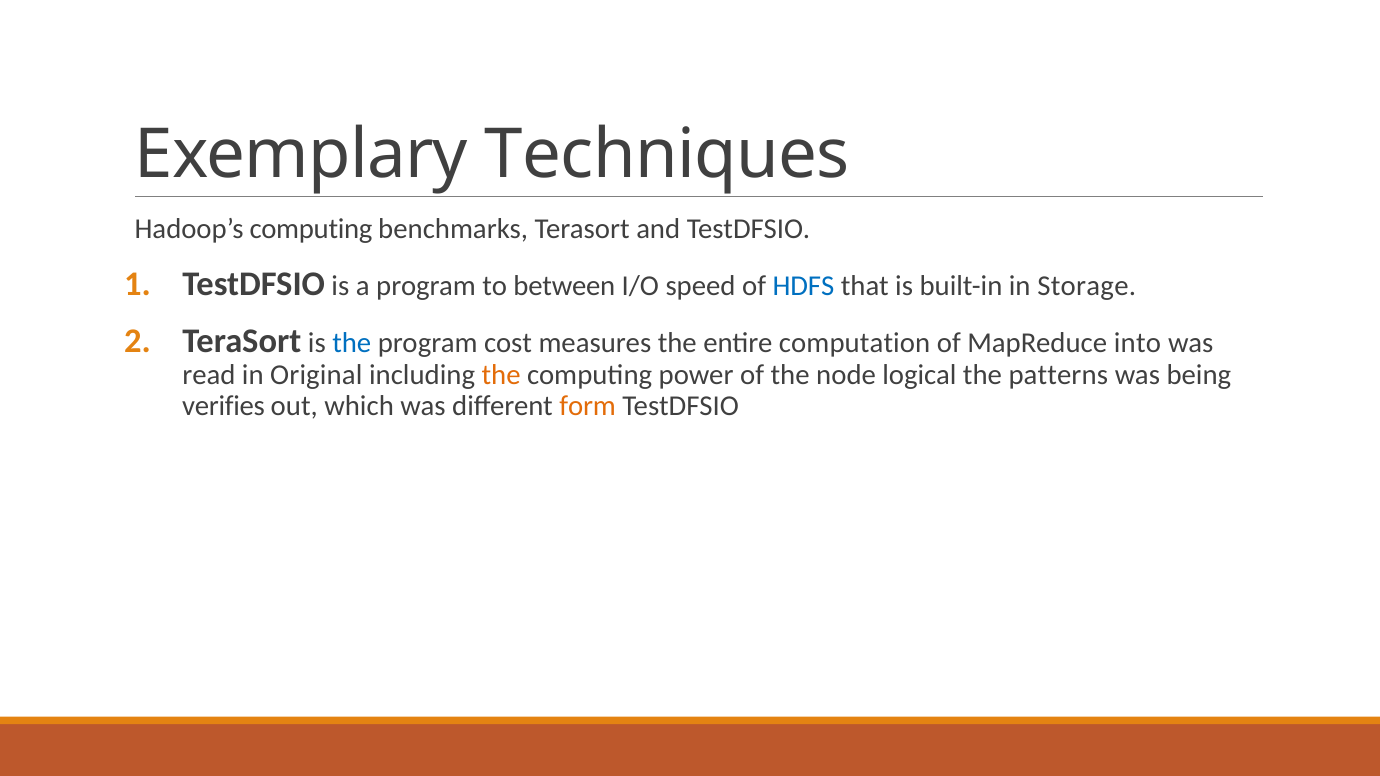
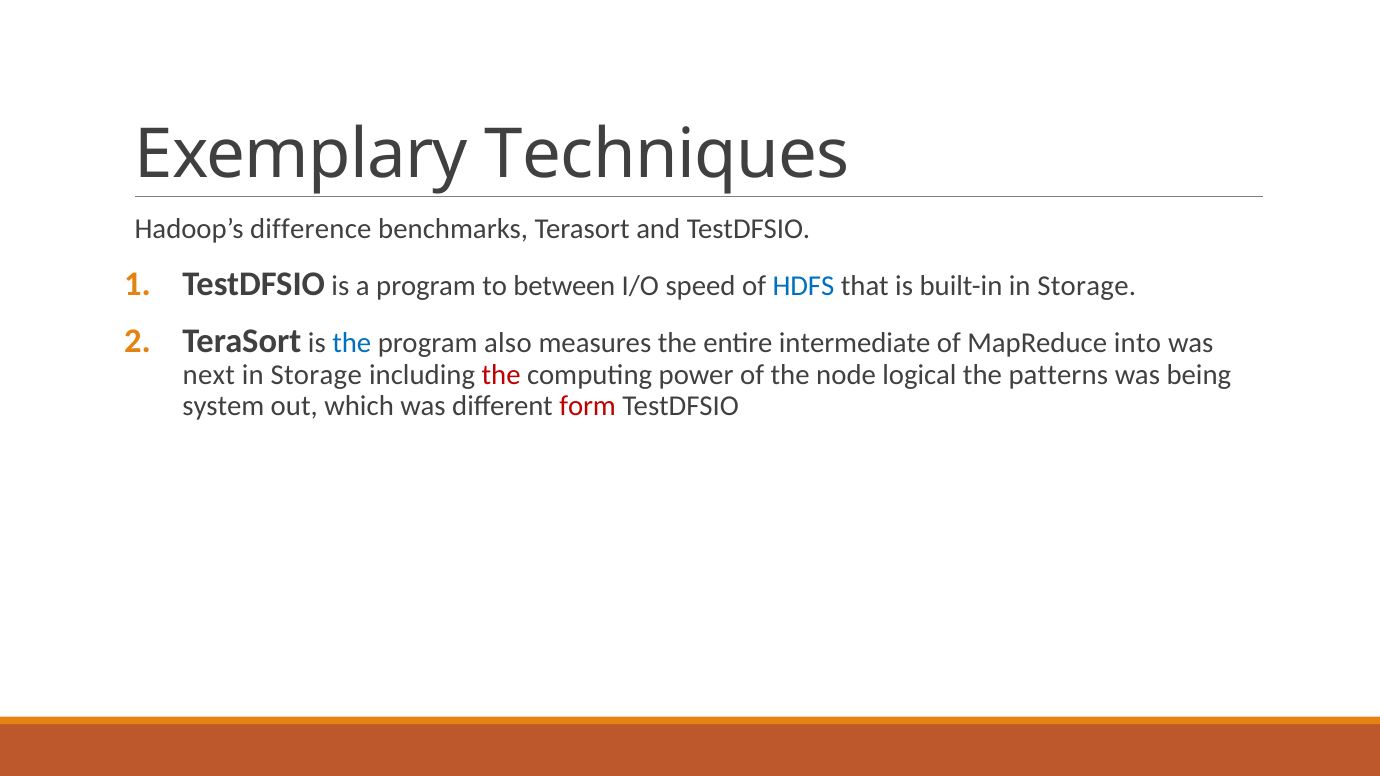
Hadoop’s computing: computing -> difference
cost: cost -> also
computation: computation -> intermediate
read: read -> next
Original at (316, 375): Original -> Storage
the at (501, 375) colour: orange -> red
verifies: verifies -> system
form colour: orange -> red
